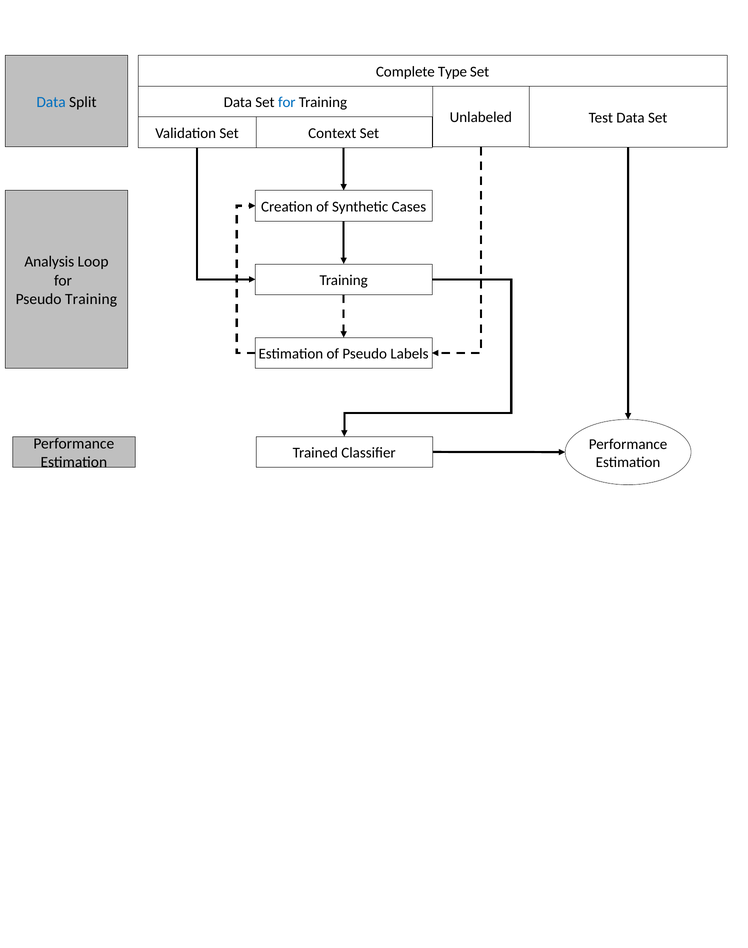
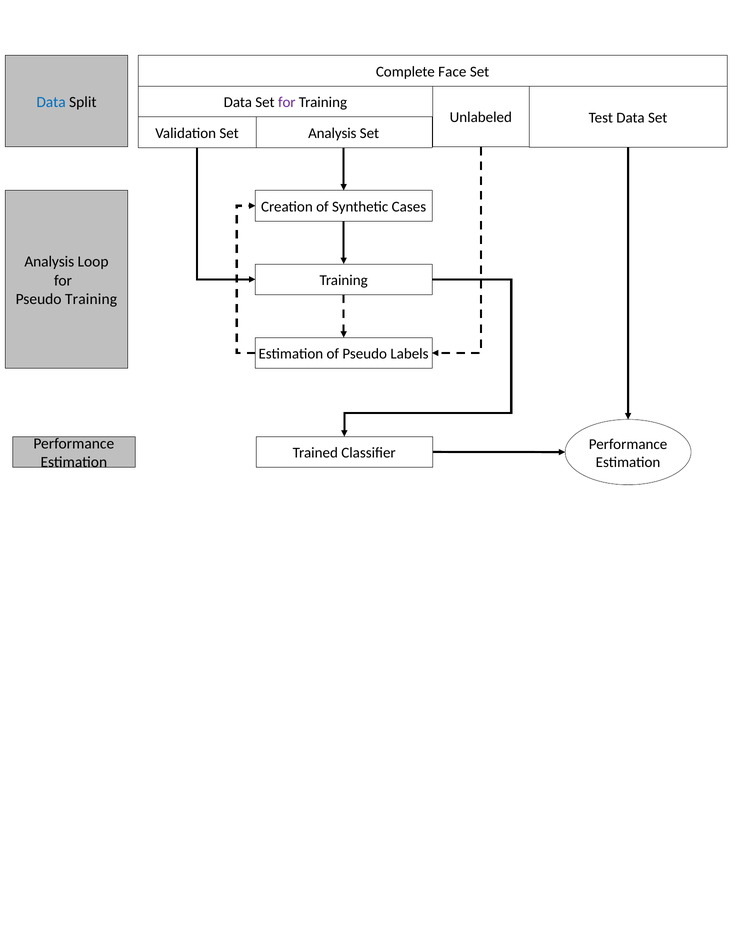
Type: Type -> Face
for at (287, 102) colour: blue -> purple
Context at (332, 133): Context -> Analysis
